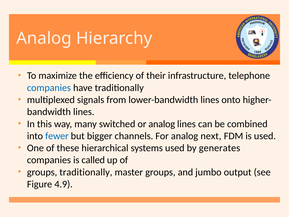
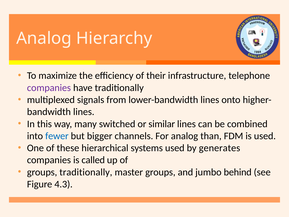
companies at (49, 88) colour: blue -> purple
or analog: analog -> similar
next: next -> than
output: output -> behind
4.9: 4.9 -> 4.3
